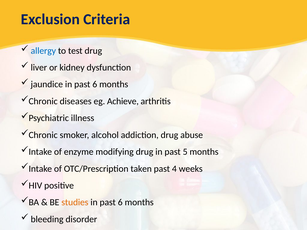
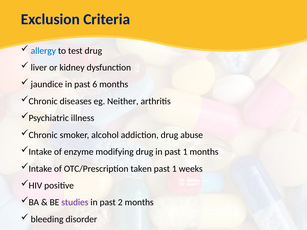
Achieve: Achieve -> Neither
in past 5: 5 -> 1
4 at (174, 169): 4 -> 1
studies colour: orange -> purple
6 at (120, 203): 6 -> 2
